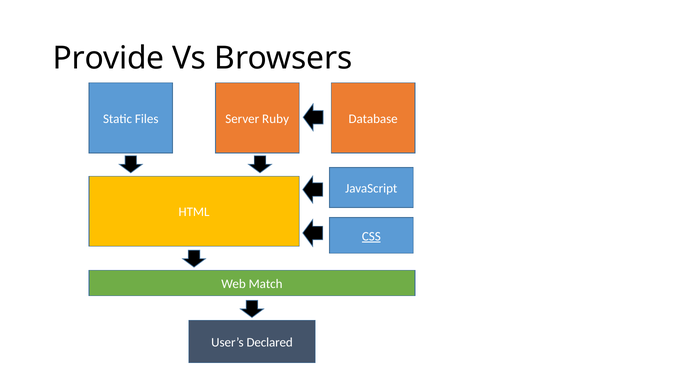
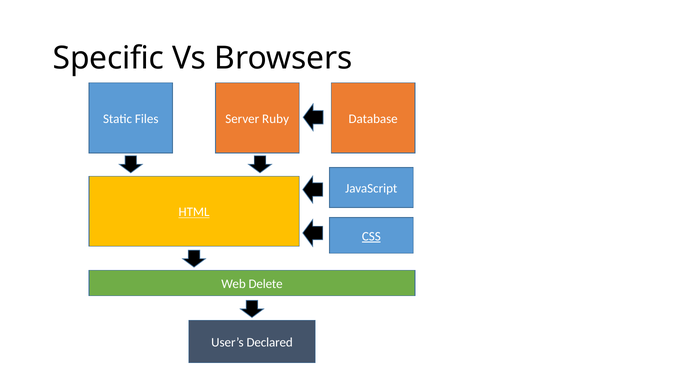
Provide: Provide -> Specific
HTML underline: none -> present
Match: Match -> Delete
